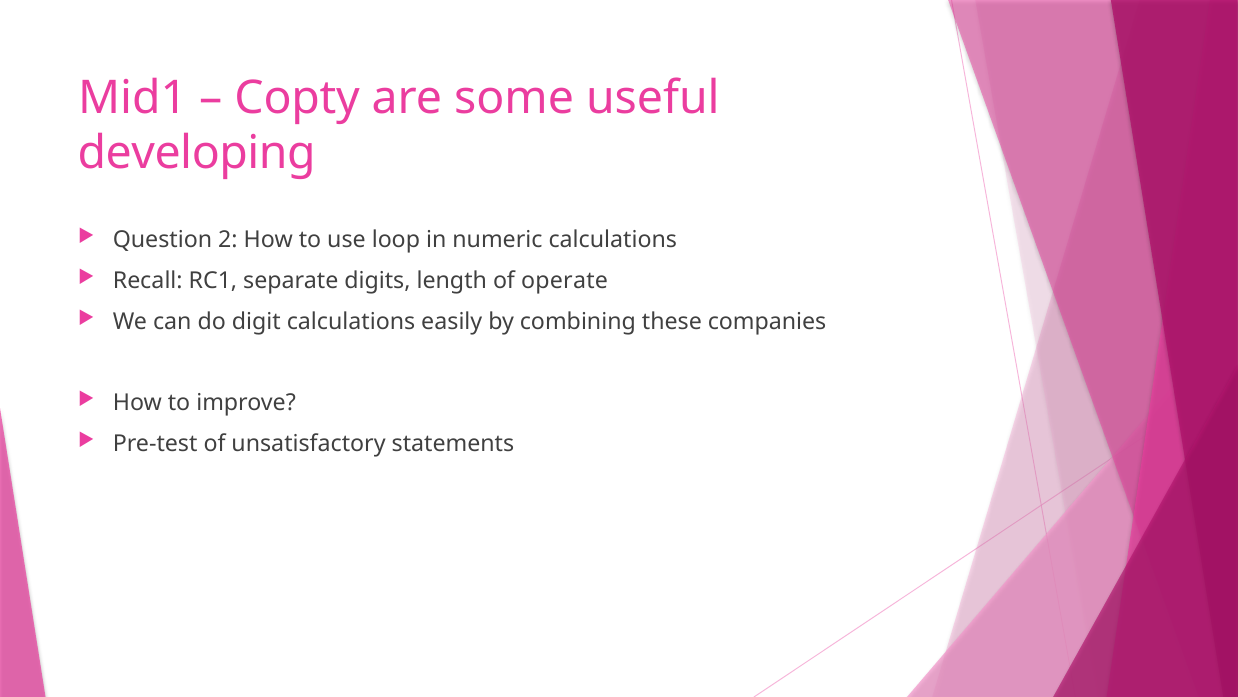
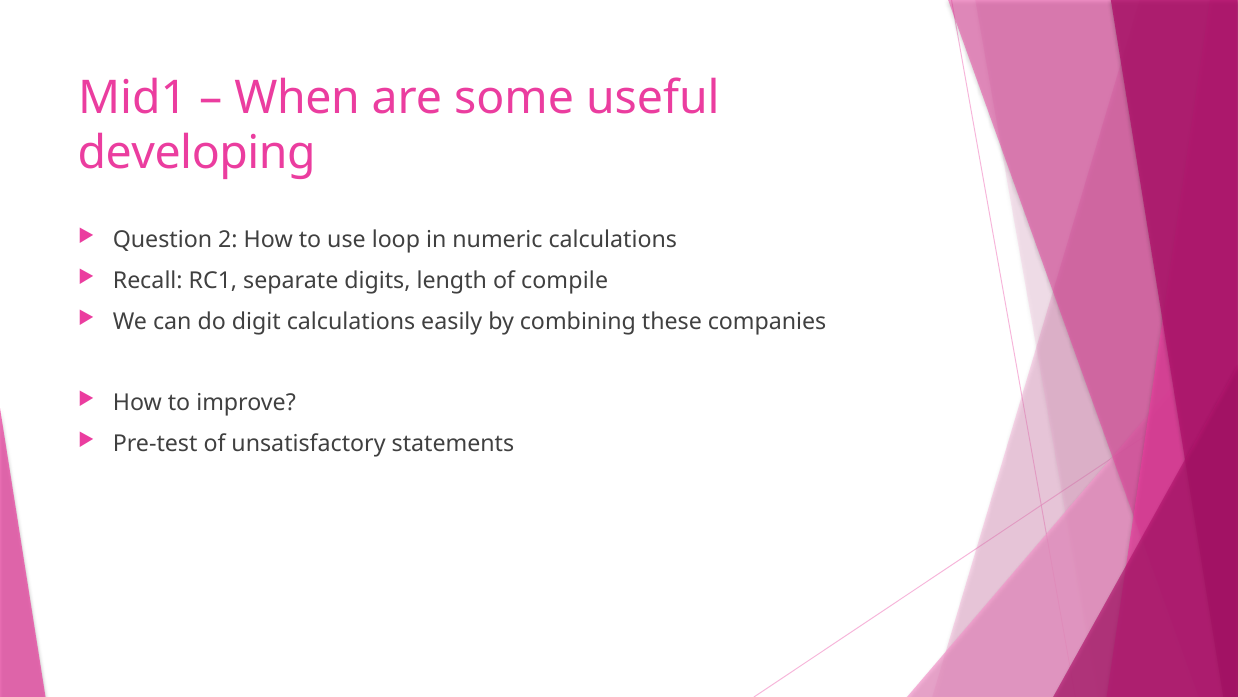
Copty: Copty -> When
operate: operate -> compile
